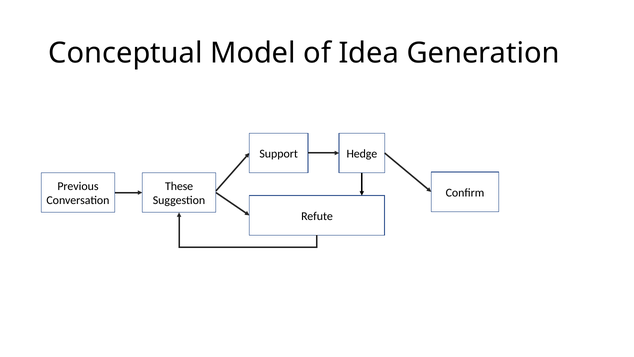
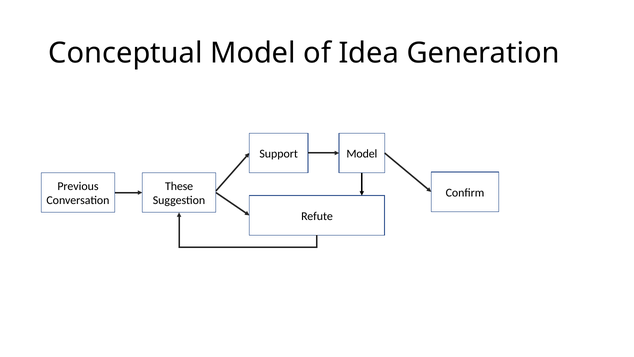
Hedge at (362, 154): Hedge -> Model
